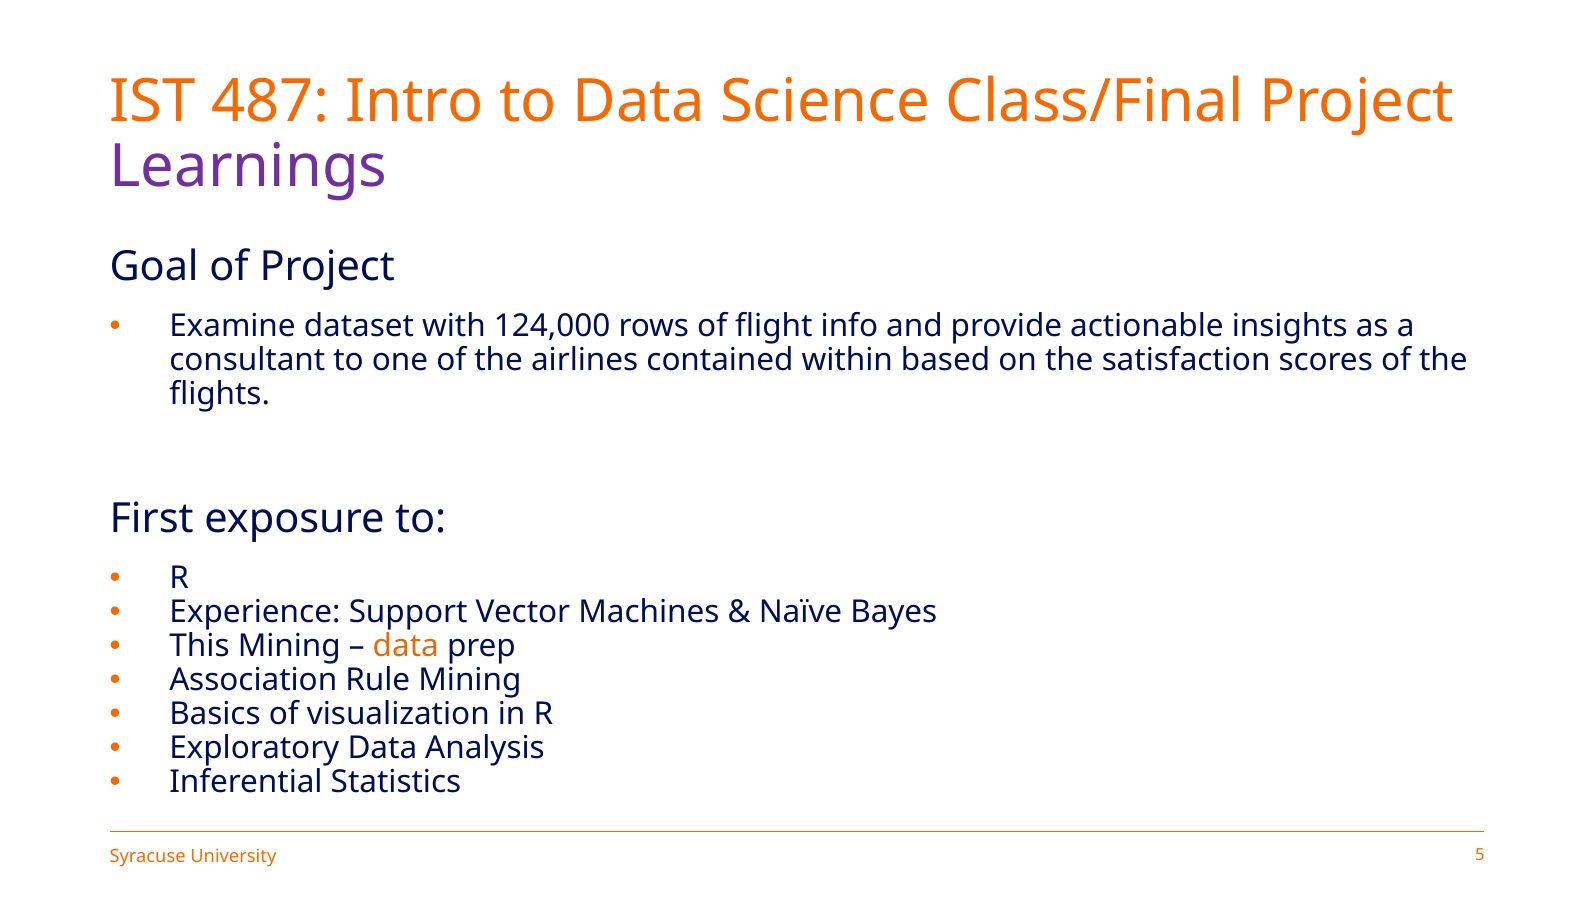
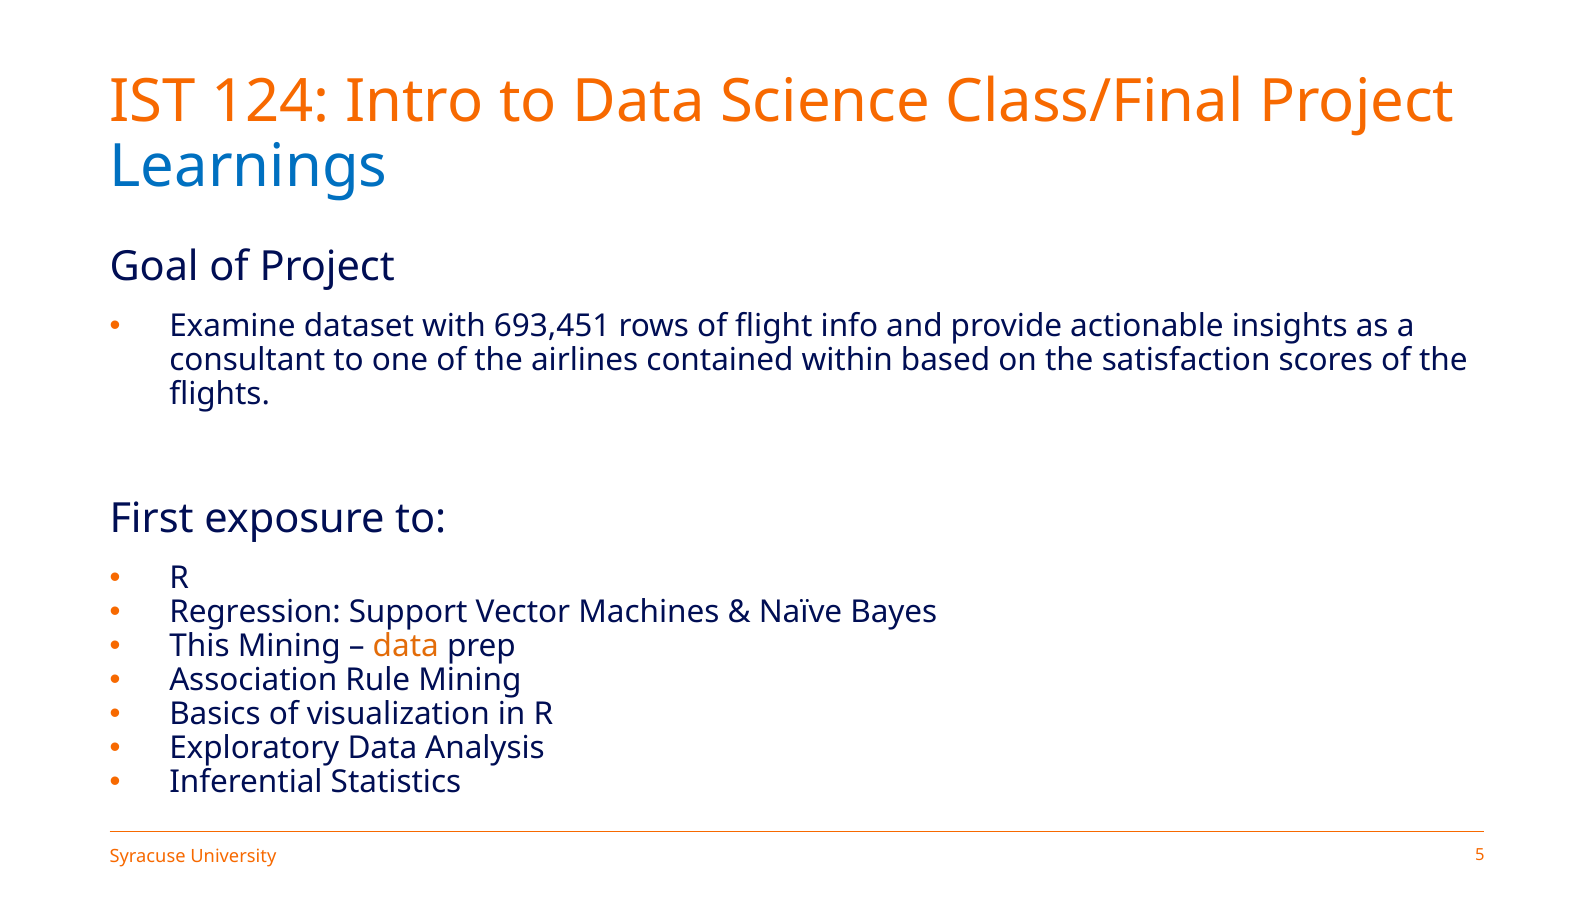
487: 487 -> 124
Learnings colour: purple -> blue
124,000: 124,000 -> 693,451
Experience: Experience -> Regression
